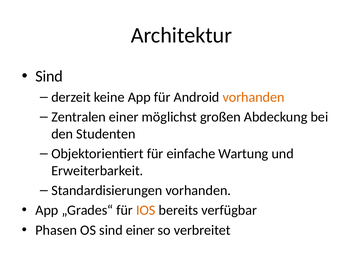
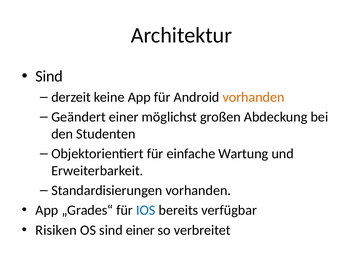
Zentralen: Zentralen -> Geändert
IOS colour: orange -> blue
Phasen: Phasen -> Risiken
